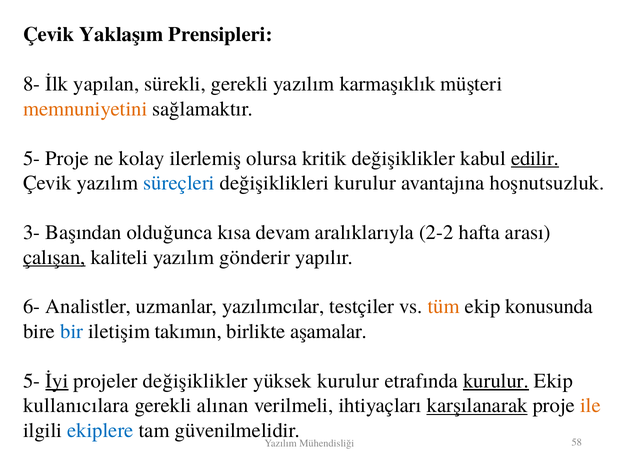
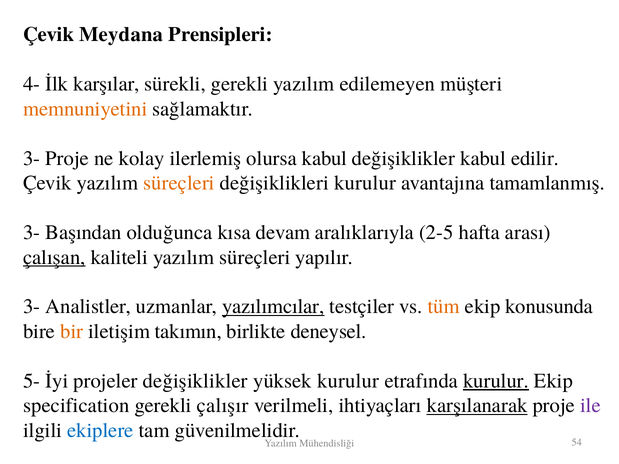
Yaklaşım: Yaklaşım -> Meydana
8-: 8- -> 4-
yapılan: yapılan -> karşılar
karmaşıklık: karmaşıklık -> edilemeyen
5- at (32, 158): 5- -> 3-
olursa kritik: kritik -> kabul
edilir underline: present -> none
süreçleri at (179, 183) colour: blue -> orange
hoşnutsuzluk: hoşnutsuzluk -> tamamlanmış
2-2: 2-2 -> 2-5
kaliteli yazılım gönderir: gönderir -> süreçleri
6- at (32, 307): 6- -> 3-
yazılımcılar underline: none -> present
bir colour: blue -> orange
aşamalar: aşamalar -> deneysel
İyi underline: present -> none
kullanıcılara: kullanıcılara -> specification
alınan: alınan -> çalışır
ile colour: orange -> purple
58: 58 -> 54
